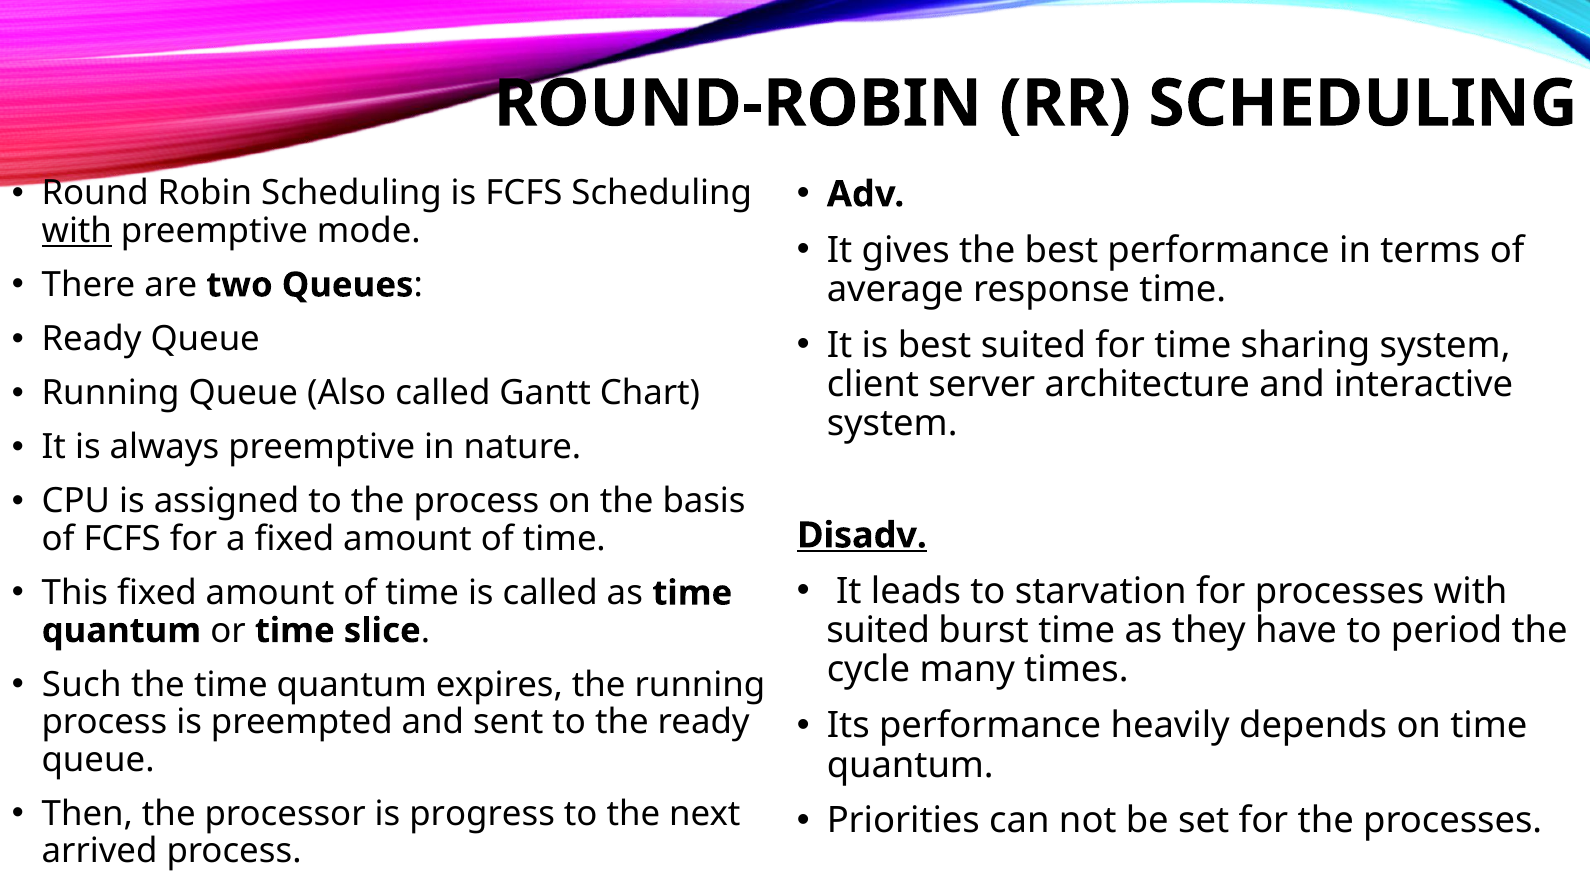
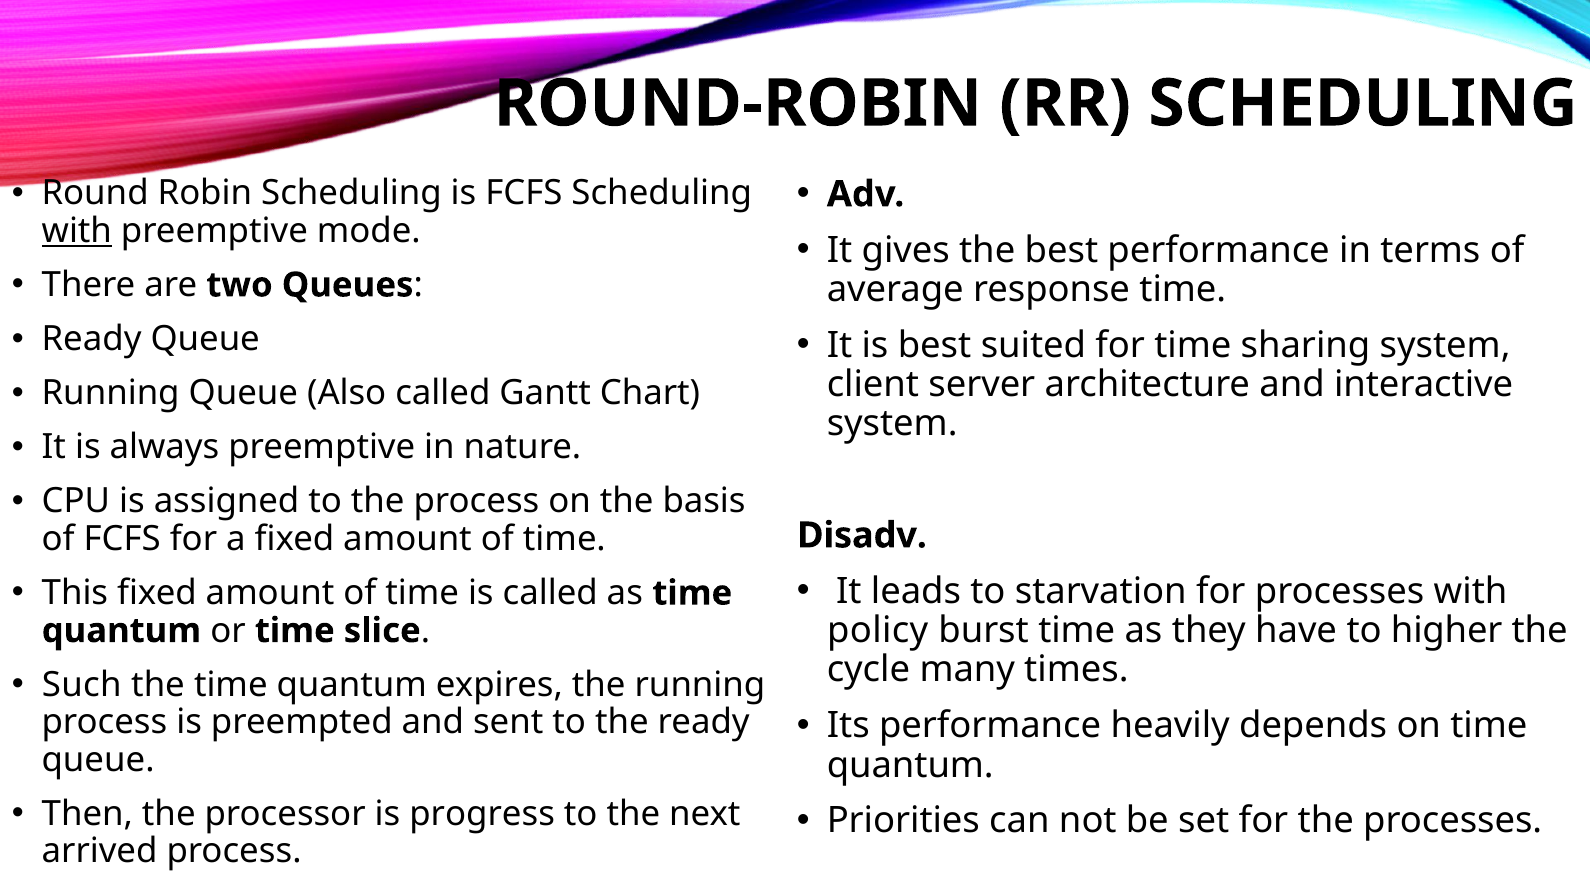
Disadv underline: present -> none
suited at (878, 631): suited -> policy
period: period -> higher
